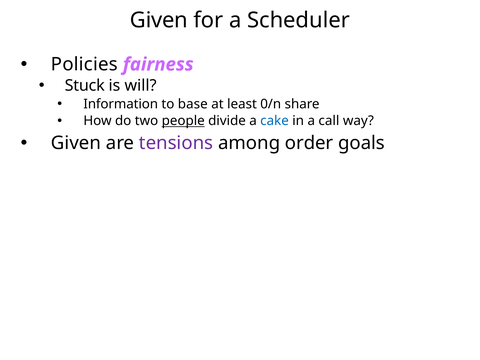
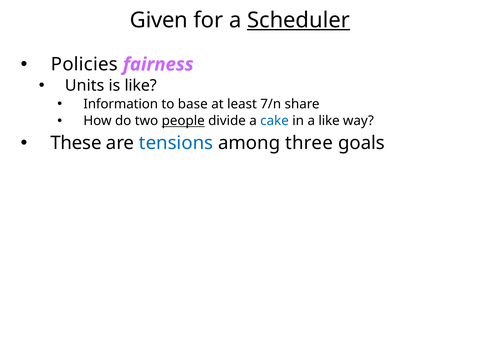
Scheduler underline: none -> present
Stuck: Stuck -> Units
is will: will -> like
0/n: 0/n -> 7/n
a call: call -> like
Given at (76, 143): Given -> These
tensions colour: purple -> blue
order: order -> three
